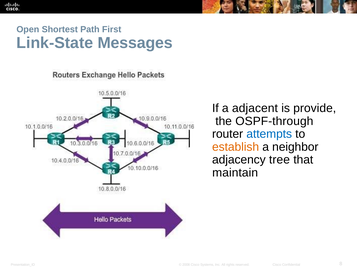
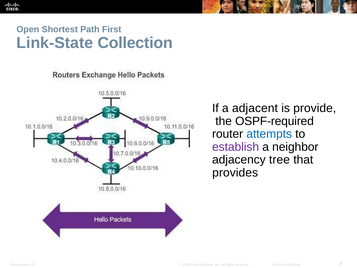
Messages: Messages -> Collection
OSPF-through: OSPF-through -> OSPF-required
establish colour: orange -> purple
maintain: maintain -> provides
